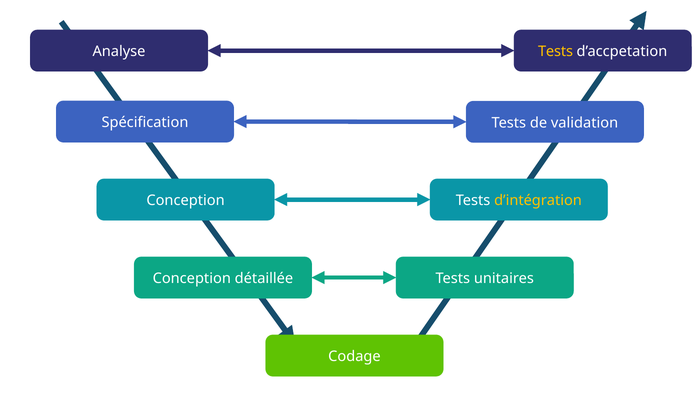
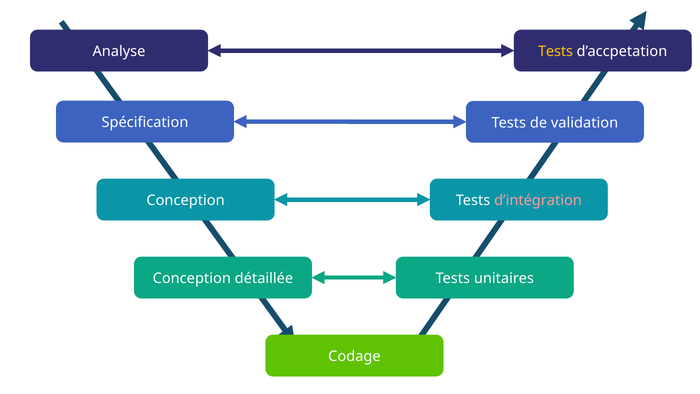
d’intégration colour: yellow -> pink
